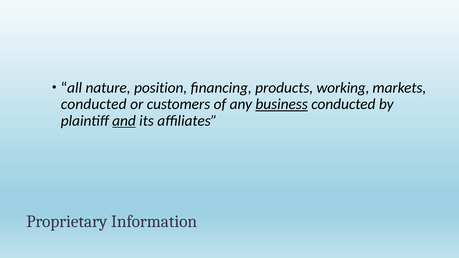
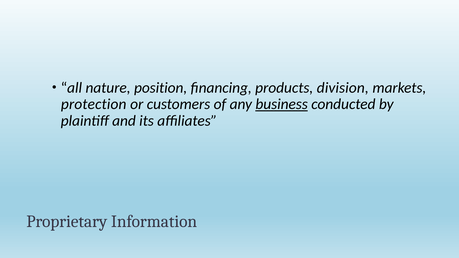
working: working -> division
conducted at (94, 104): conducted -> protection
and underline: present -> none
